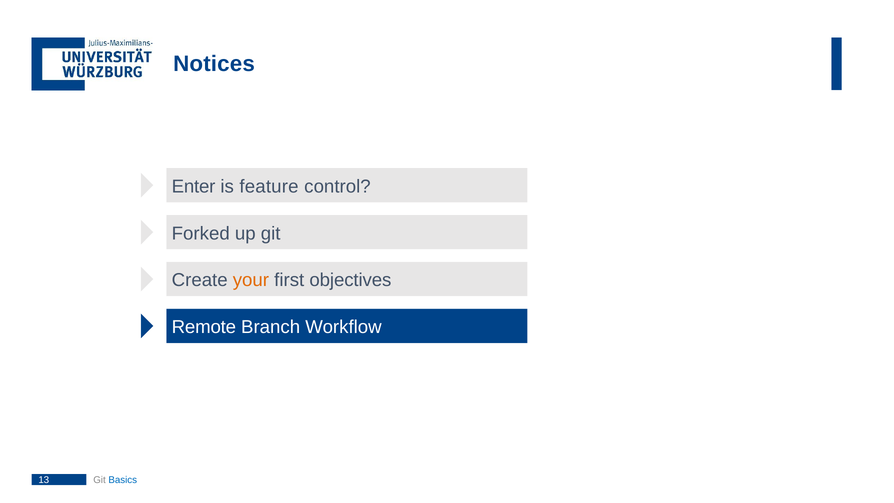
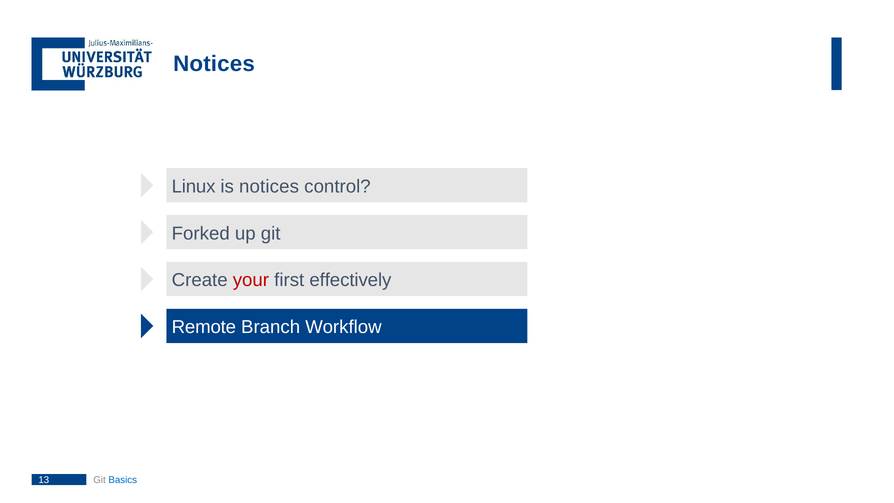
Enter: Enter -> Linux
is feature: feature -> notices
your colour: orange -> red
first objectives: objectives -> effectively
